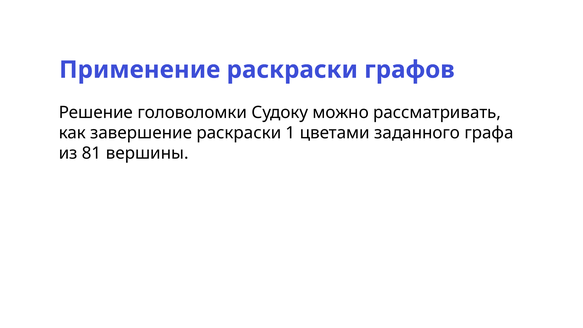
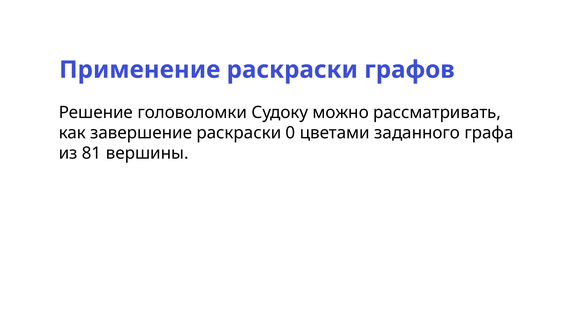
1: 1 -> 0
